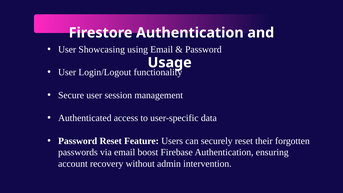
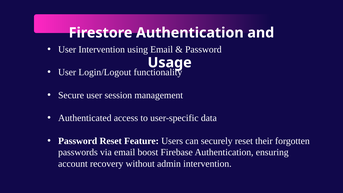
User Showcasing: Showcasing -> Intervention
